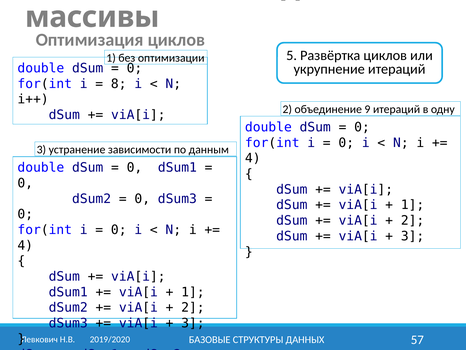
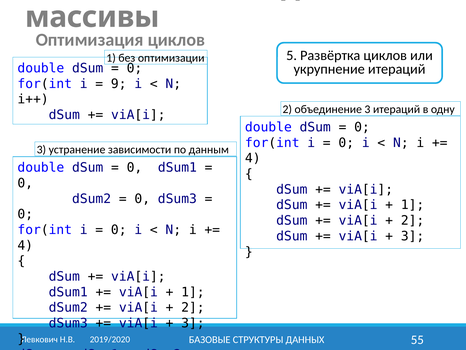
8: 8 -> 9
объединение 9: 9 -> 3
57: 57 -> 55
